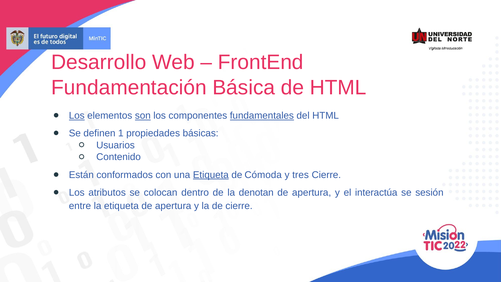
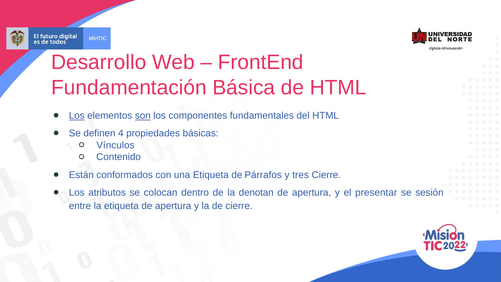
fundamentales underline: present -> none
1: 1 -> 4
Usuarios: Usuarios -> Vínculos
Etiqueta at (211, 175) underline: present -> none
Cómoda: Cómoda -> Párrafos
interactúa: interactúa -> presentar
